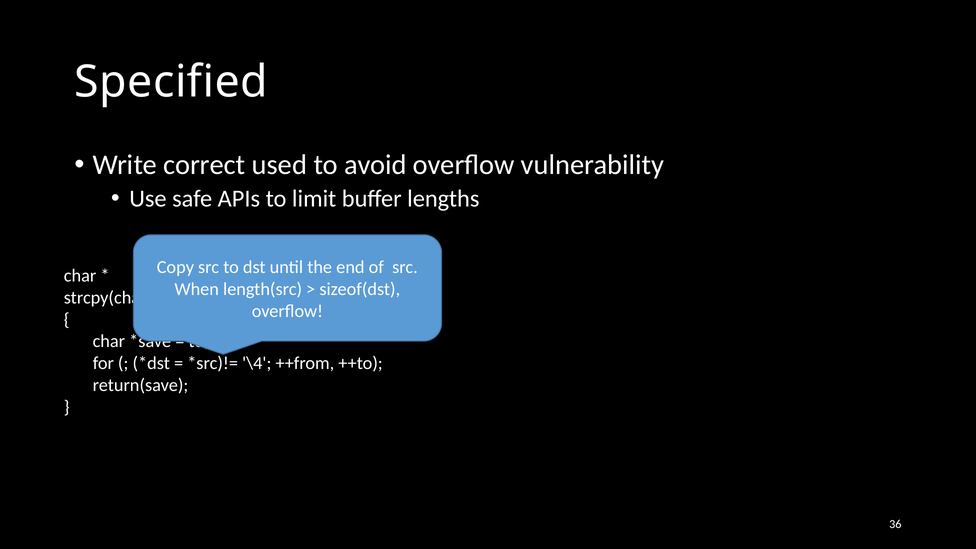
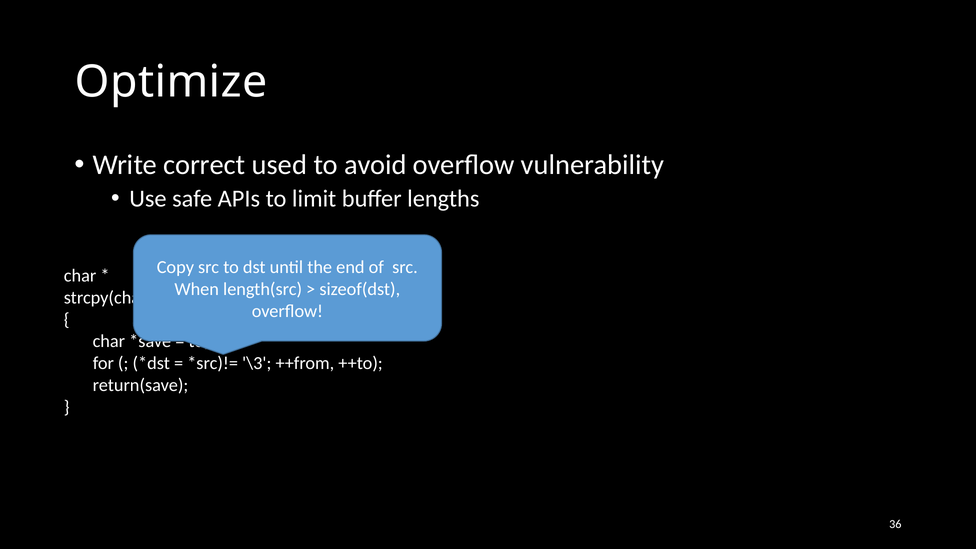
Specified: Specified -> Optimize
\4: \4 -> \3
